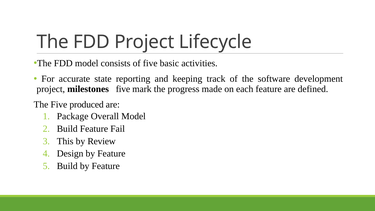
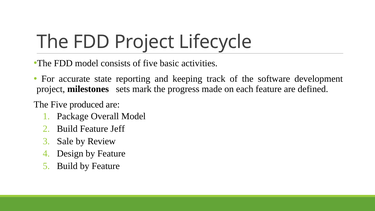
milestones five: five -> sets
Fail: Fail -> Jeff
This: This -> Sale
